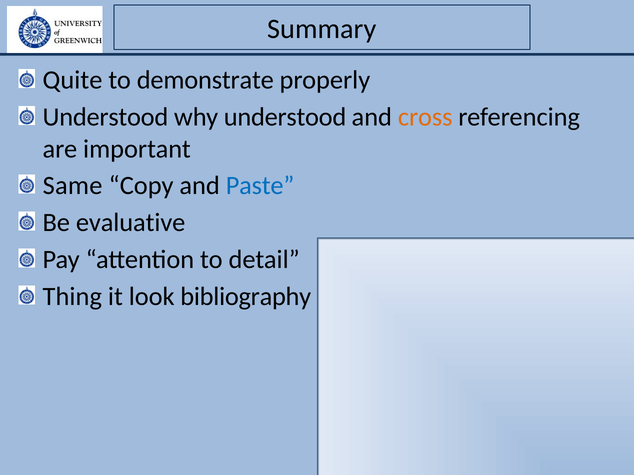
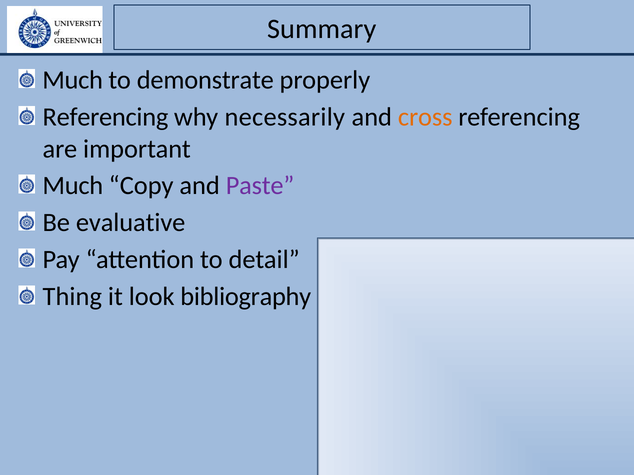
Quite at (72, 80): Quite -> Much
Understood at (105, 117): Understood -> Referencing
why understood: understood -> necessarily
Same at (73, 186): Same -> Much
Paste colour: blue -> purple
